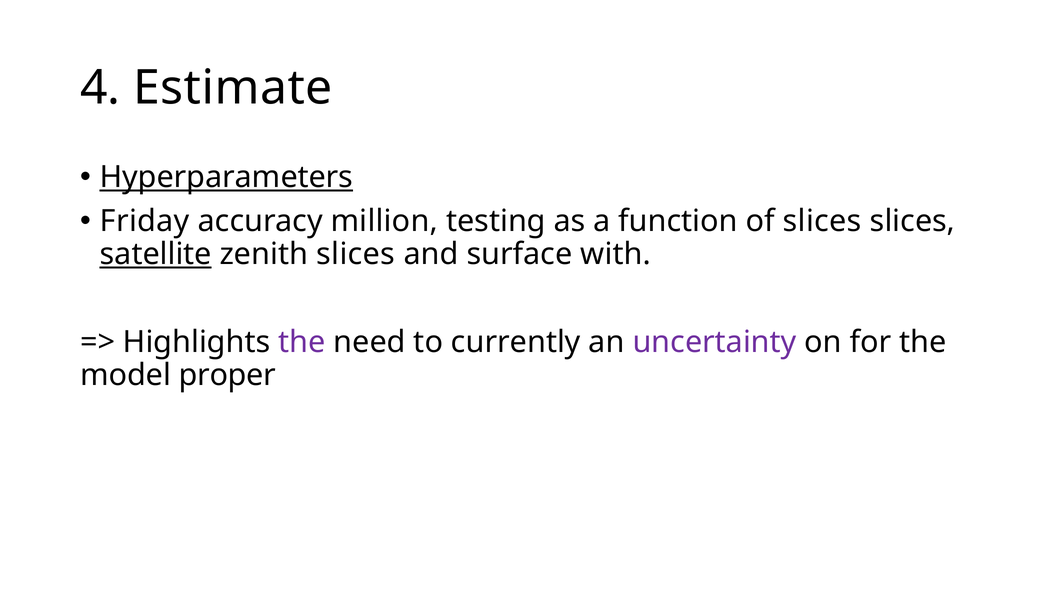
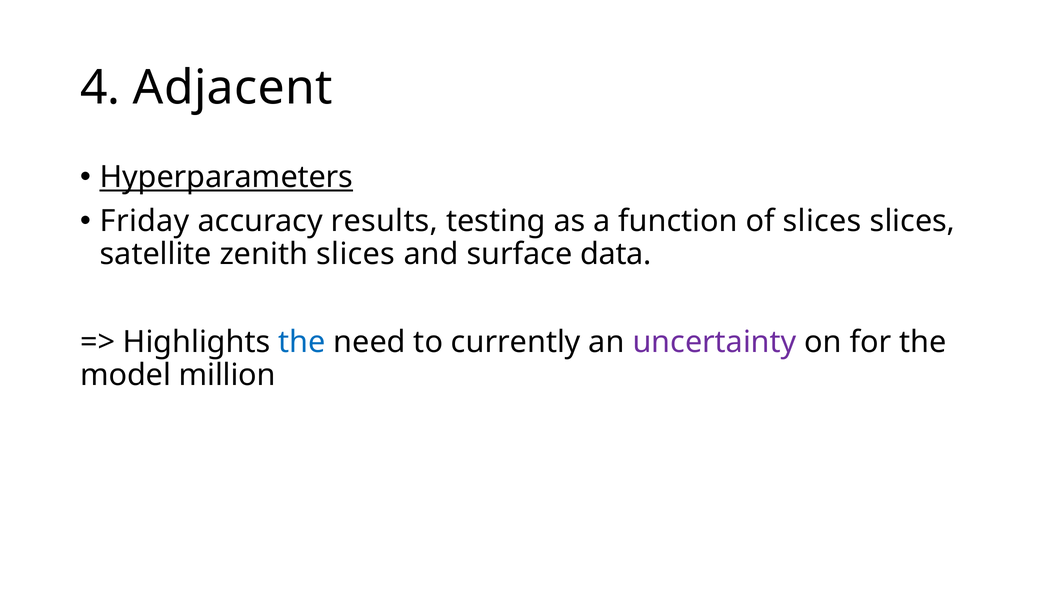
Estimate: Estimate -> Adjacent
million: million -> results
satellite underline: present -> none
with: with -> data
the at (302, 343) colour: purple -> blue
proper: proper -> million
